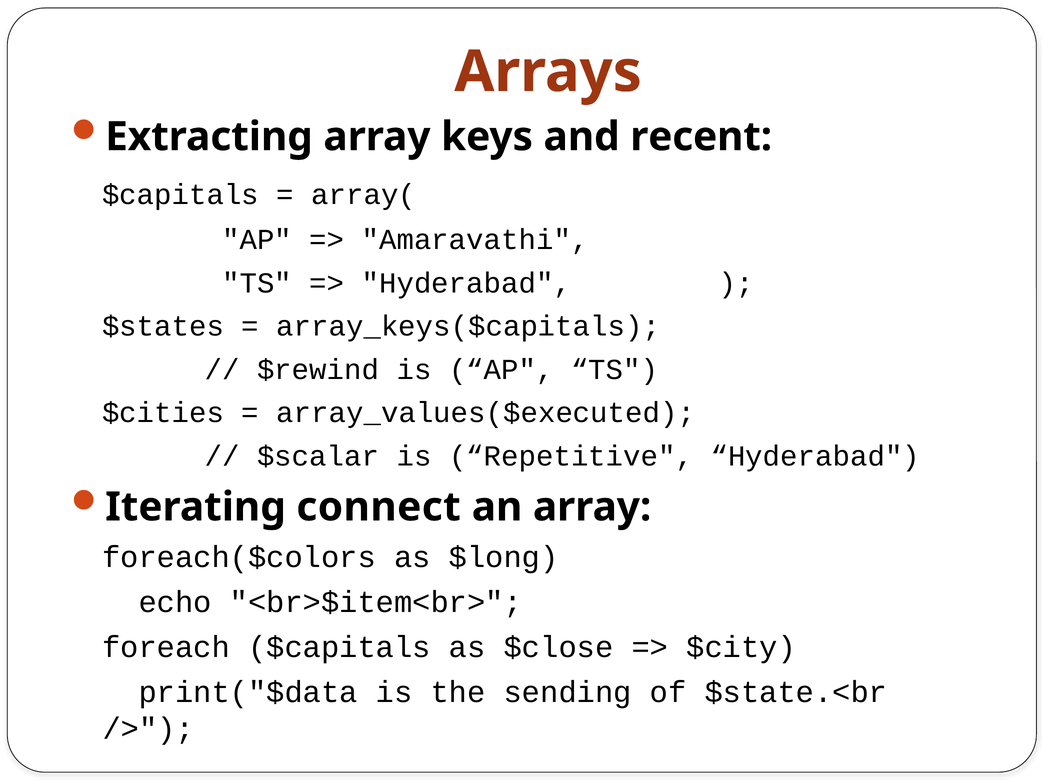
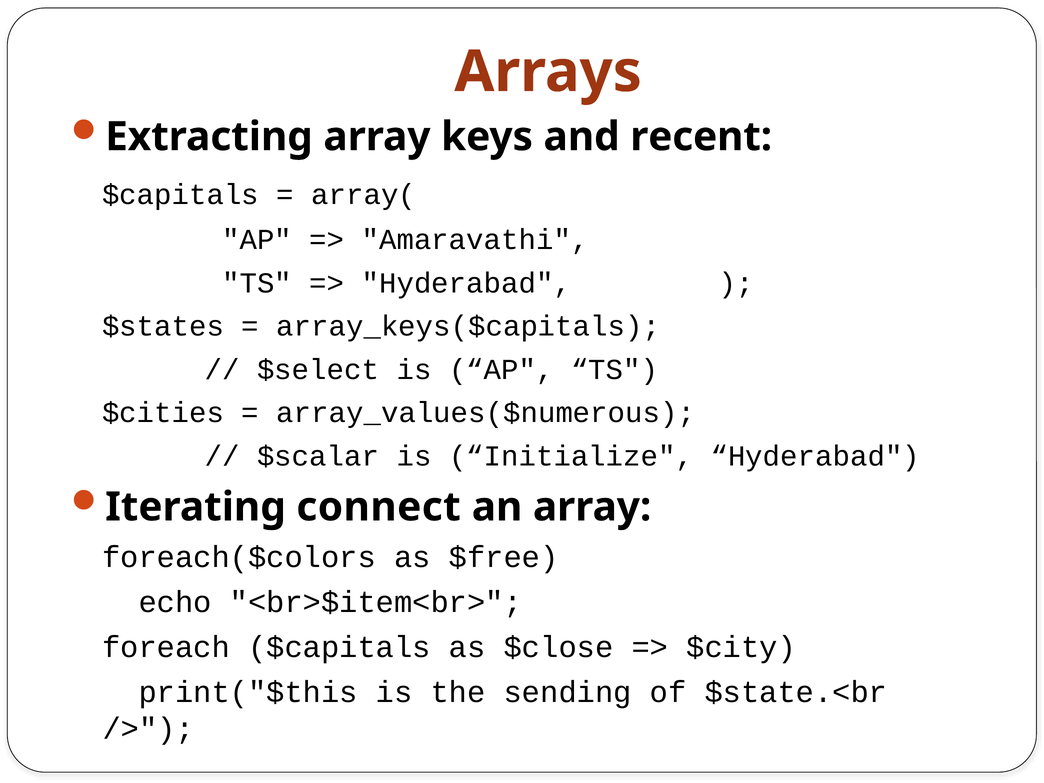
$rewind: $rewind -> $select
array_values($executed: array_values($executed -> array_values($numerous
Repetitive: Repetitive -> Initialize
$long: $long -> $free
print("$data: print("$data -> print("$this
